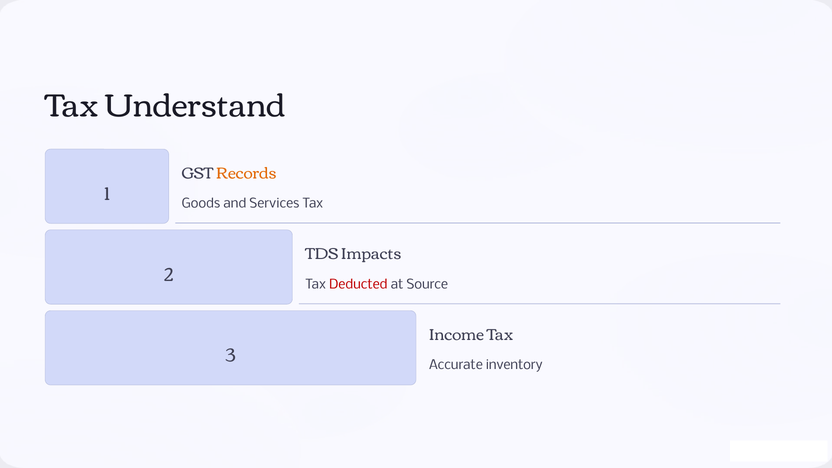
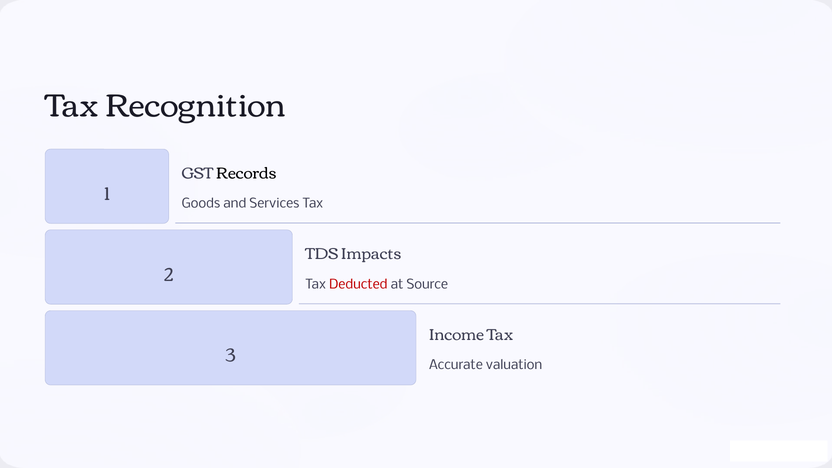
Understand: Understand -> Recognition
Records colour: orange -> black
inventory: inventory -> valuation
